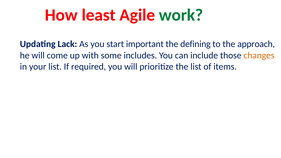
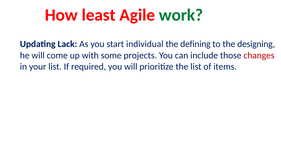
important: important -> individual
approach: approach -> designing
includes: includes -> projects
changes colour: orange -> red
